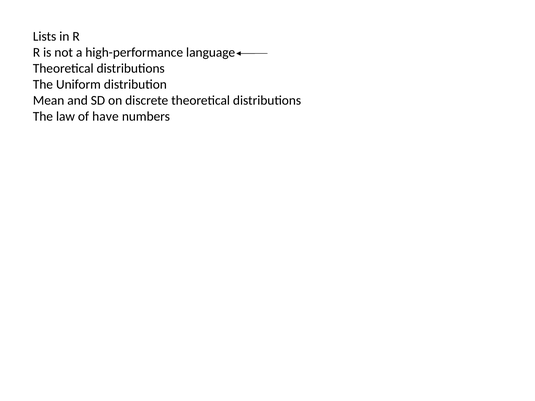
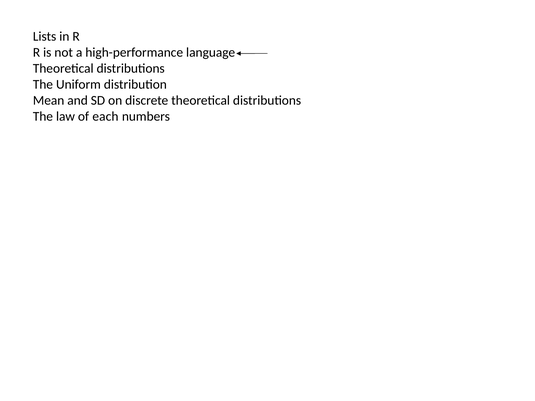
have: have -> each
